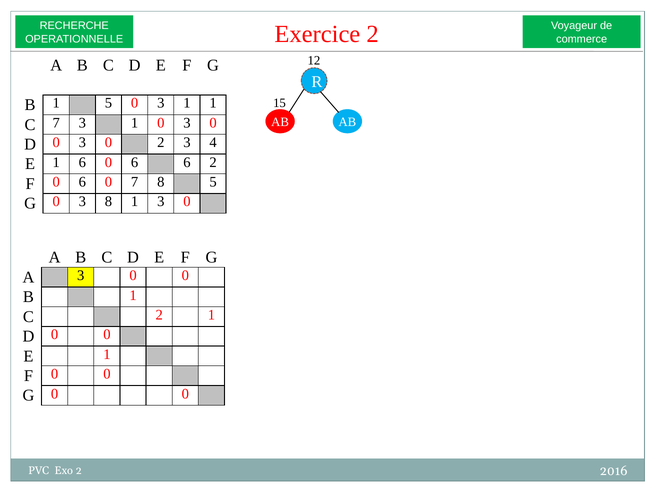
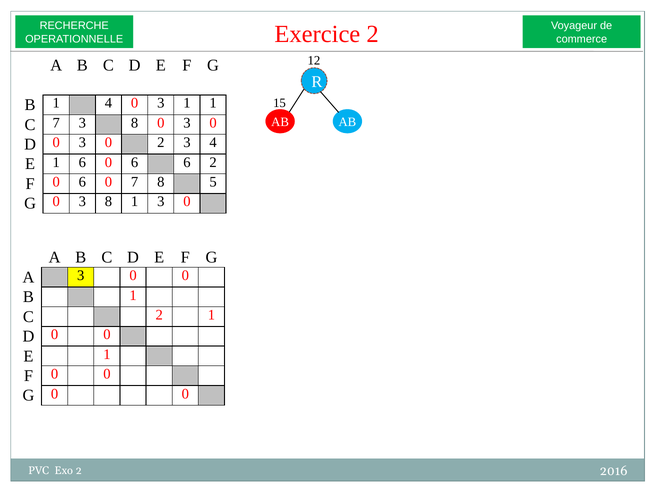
1 5: 5 -> 4
7 3 1: 1 -> 8
